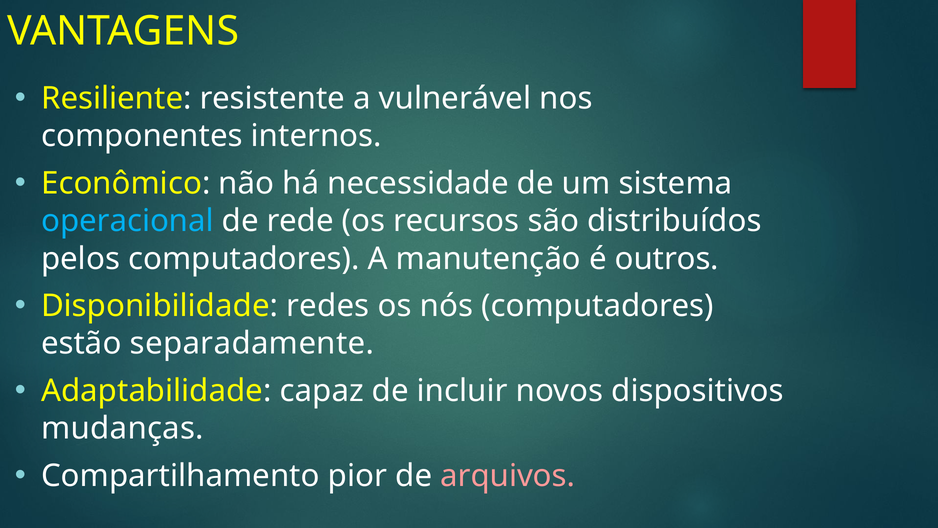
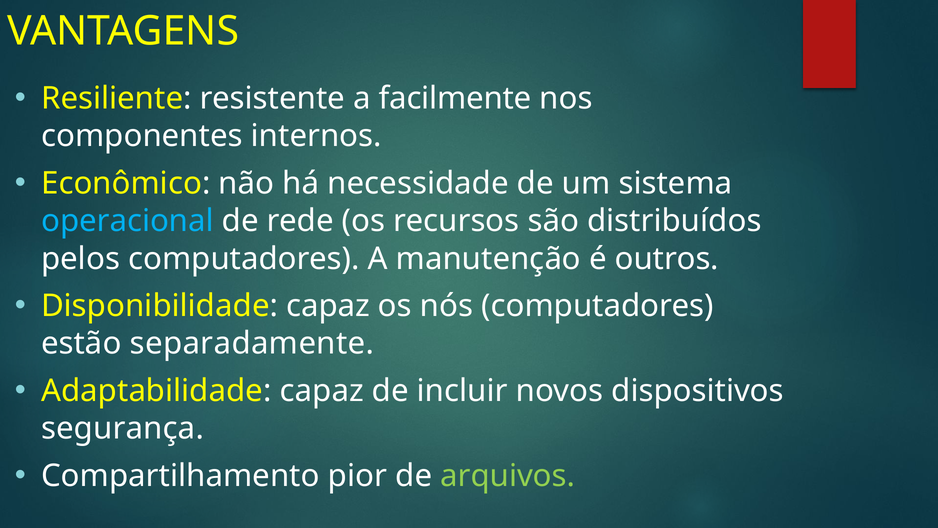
vulnerável: vulnerável -> facilmente
Disponibilidade redes: redes -> capaz
mudanças: mudanças -> segurança
arquivos colour: pink -> light green
